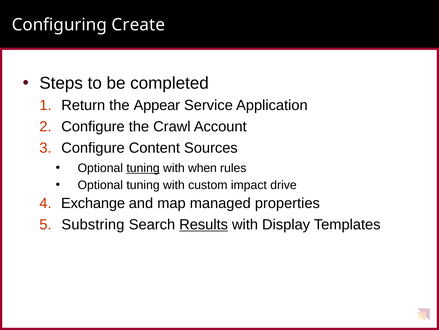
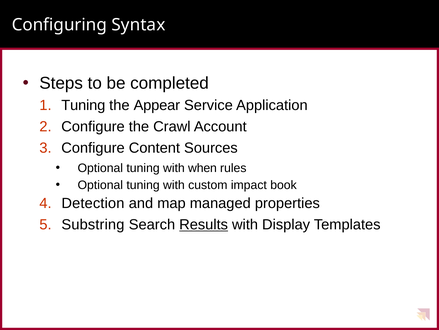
Create: Create -> Syntax
Return at (83, 105): Return -> Tuning
tuning at (143, 168) underline: present -> none
drive: drive -> book
Exchange: Exchange -> Detection
